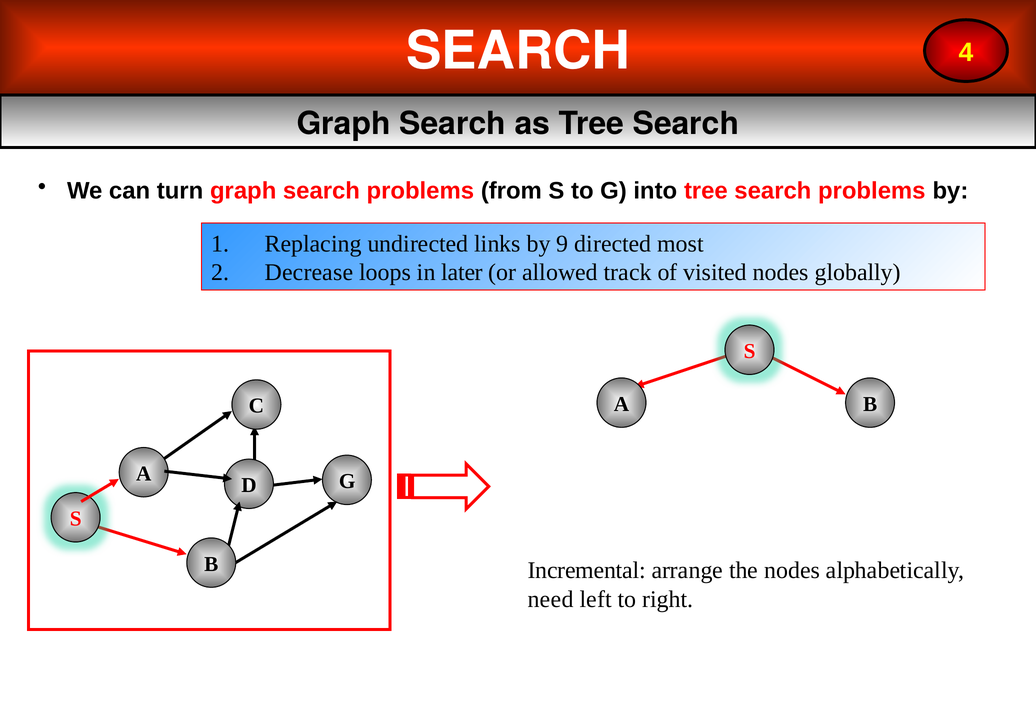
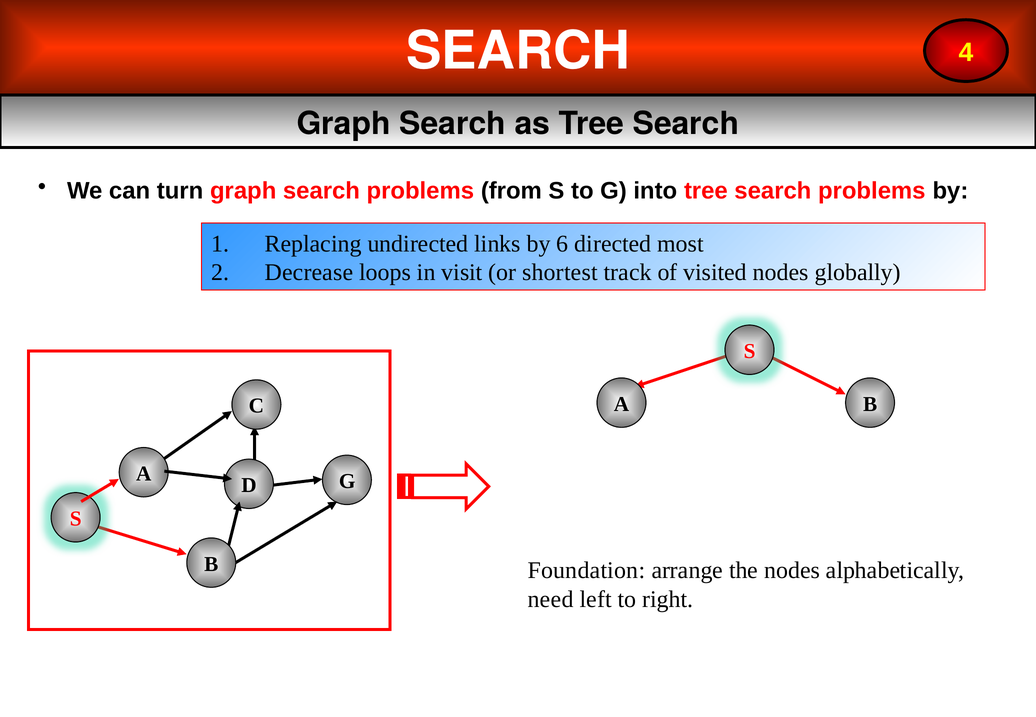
9: 9 -> 6
later: later -> visit
allowed: allowed -> shortest
Incremental: Incremental -> Foundation
